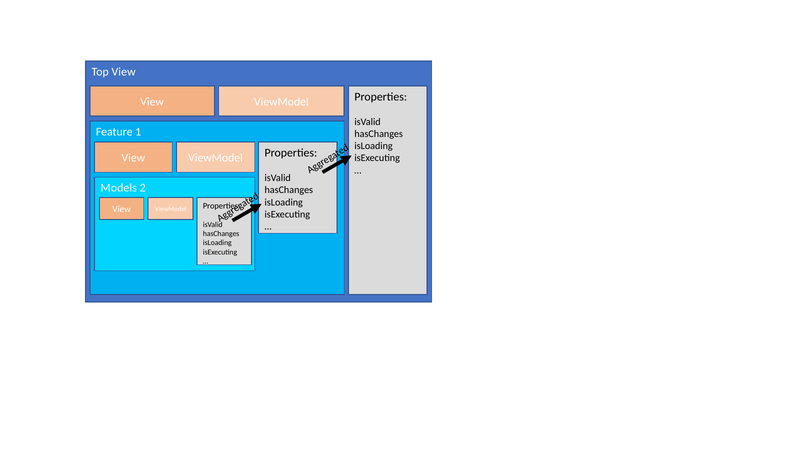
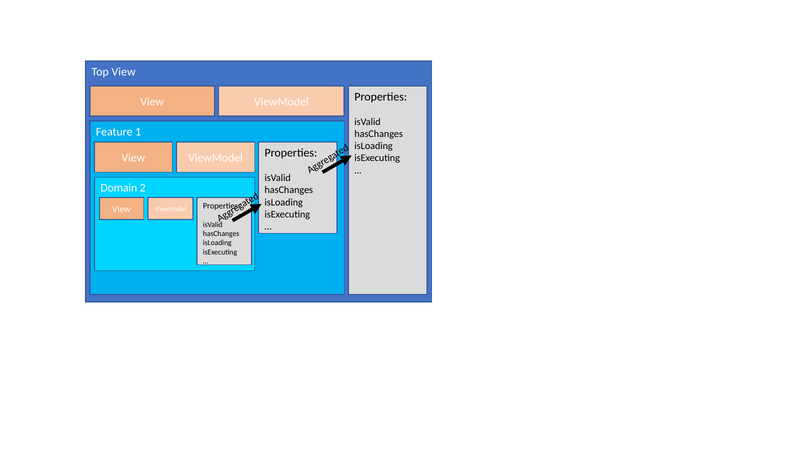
Models: Models -> Domain
